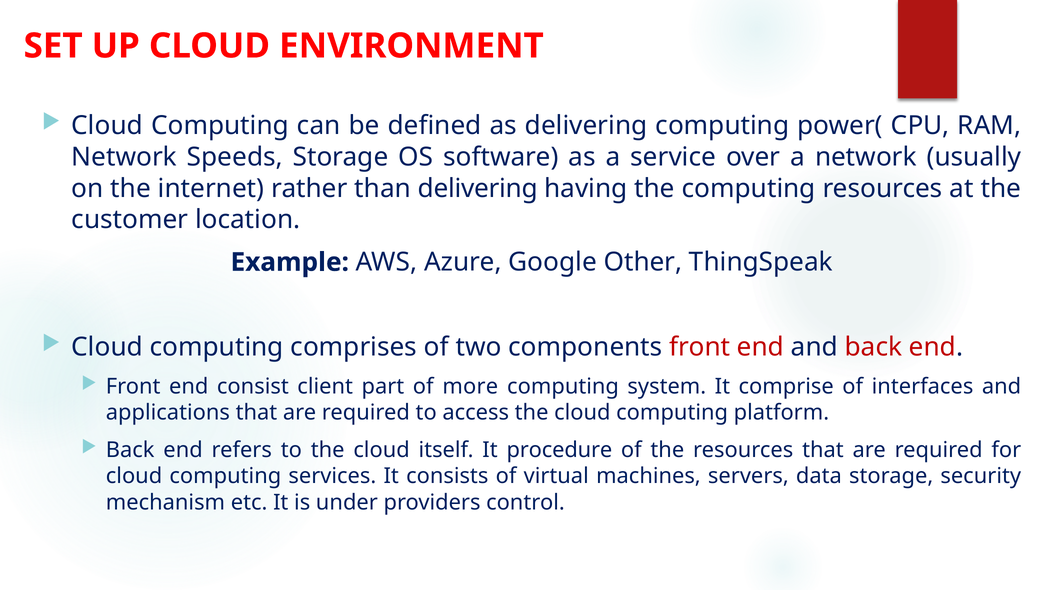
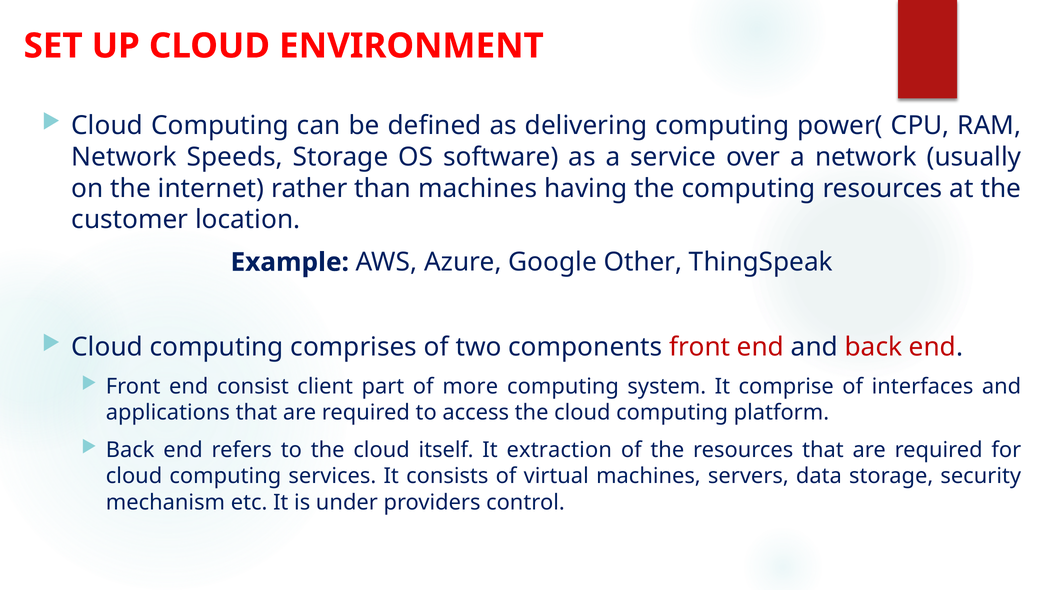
than delivering: delivering -> machines
procedure: procedure -> extraction
